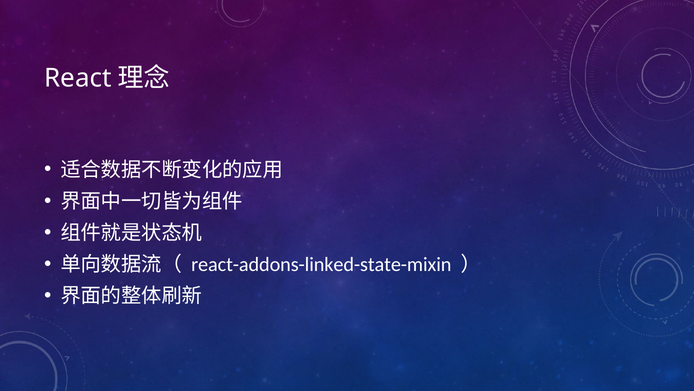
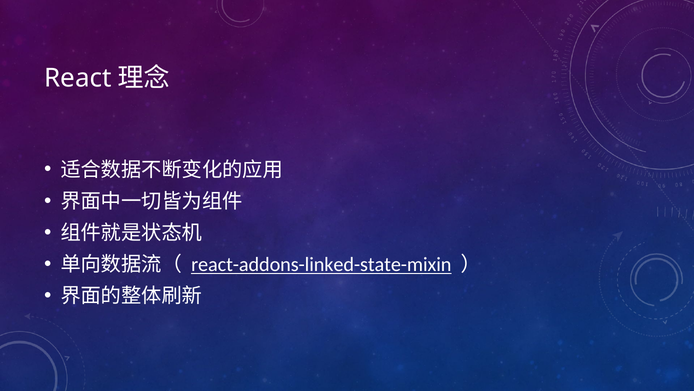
react-addons-linked-state-mixin underline: none -> present
